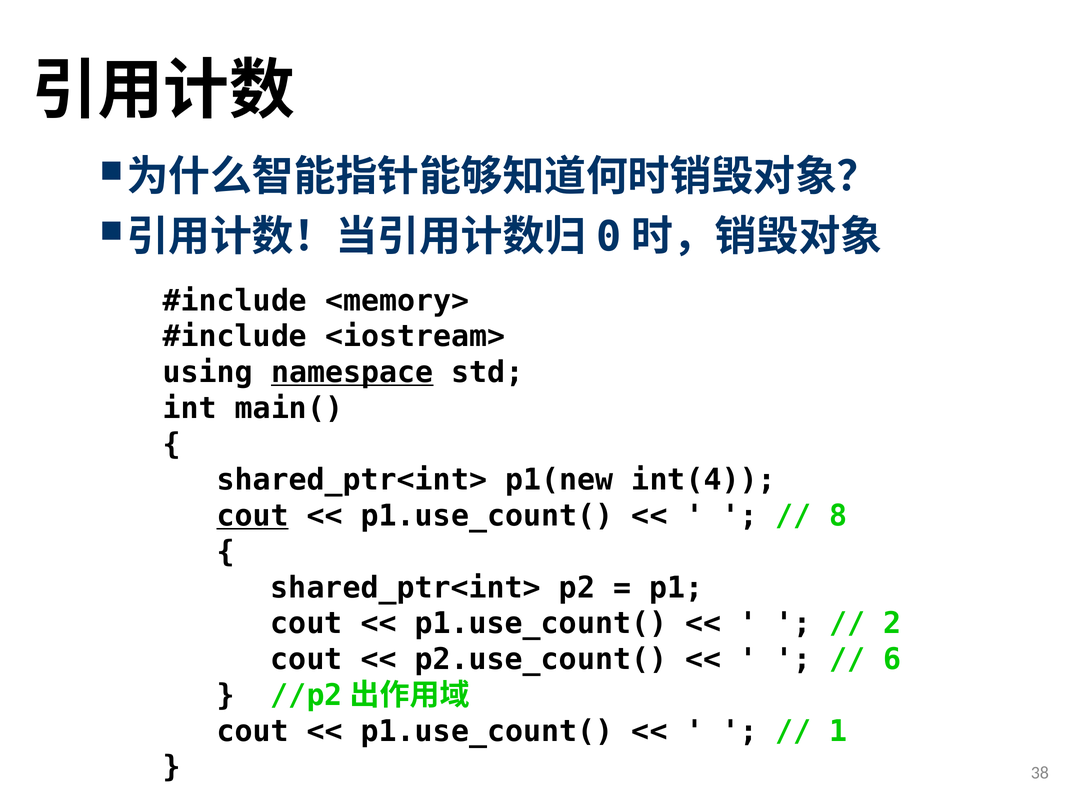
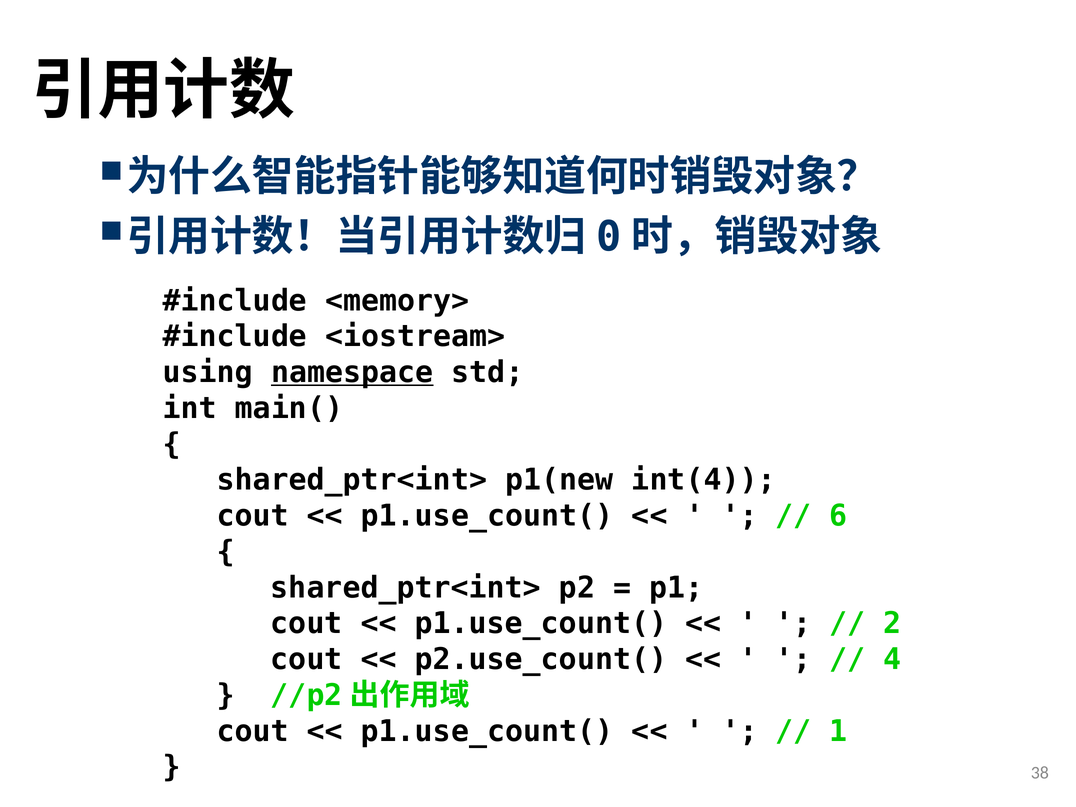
cout at (253, 516) underline: present -> none
8: 8 -> 6
6: 6 -> 4
